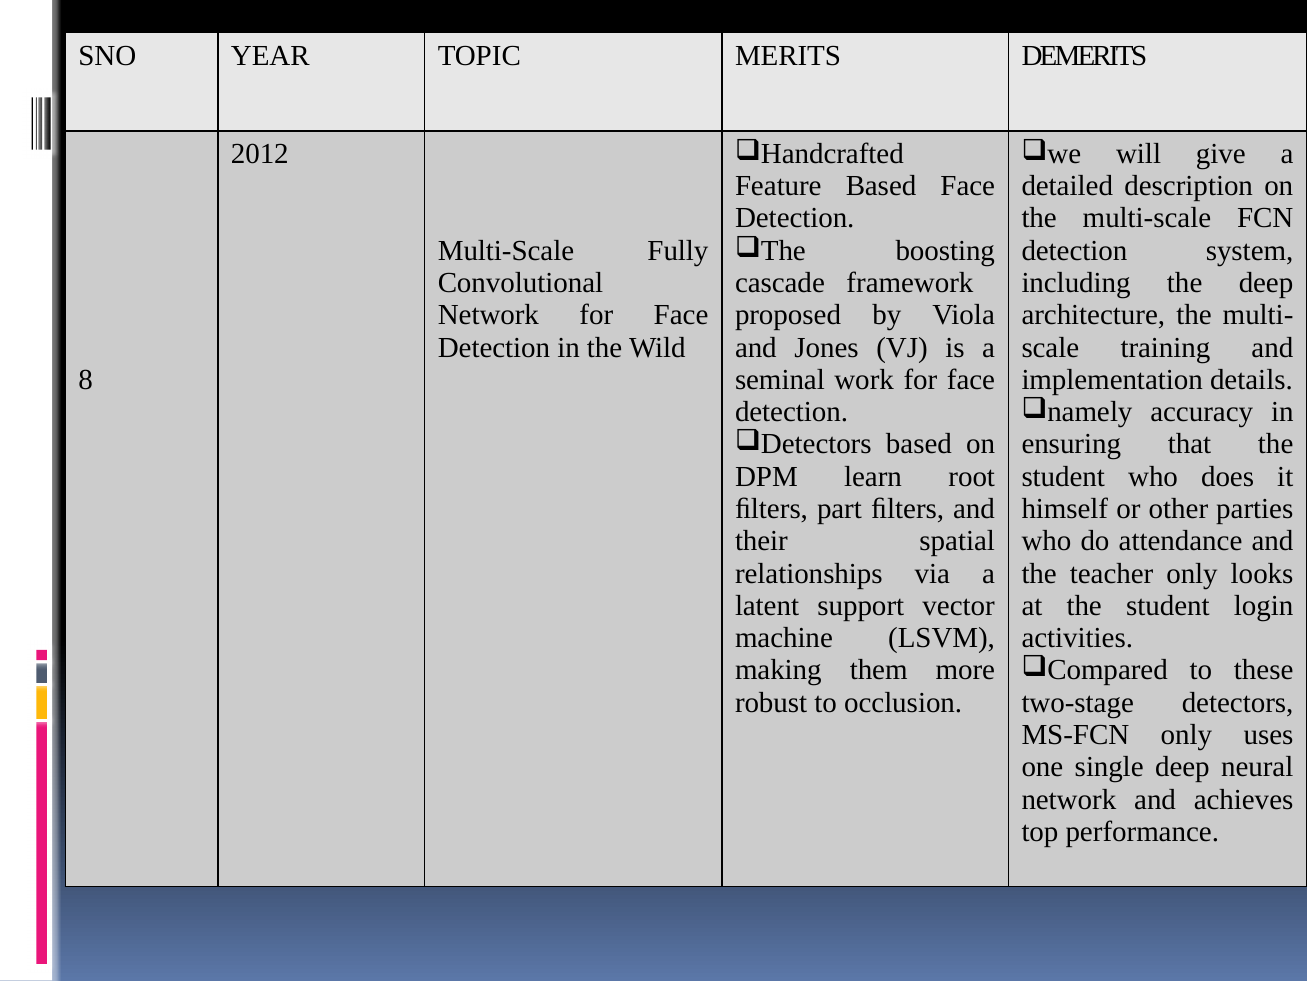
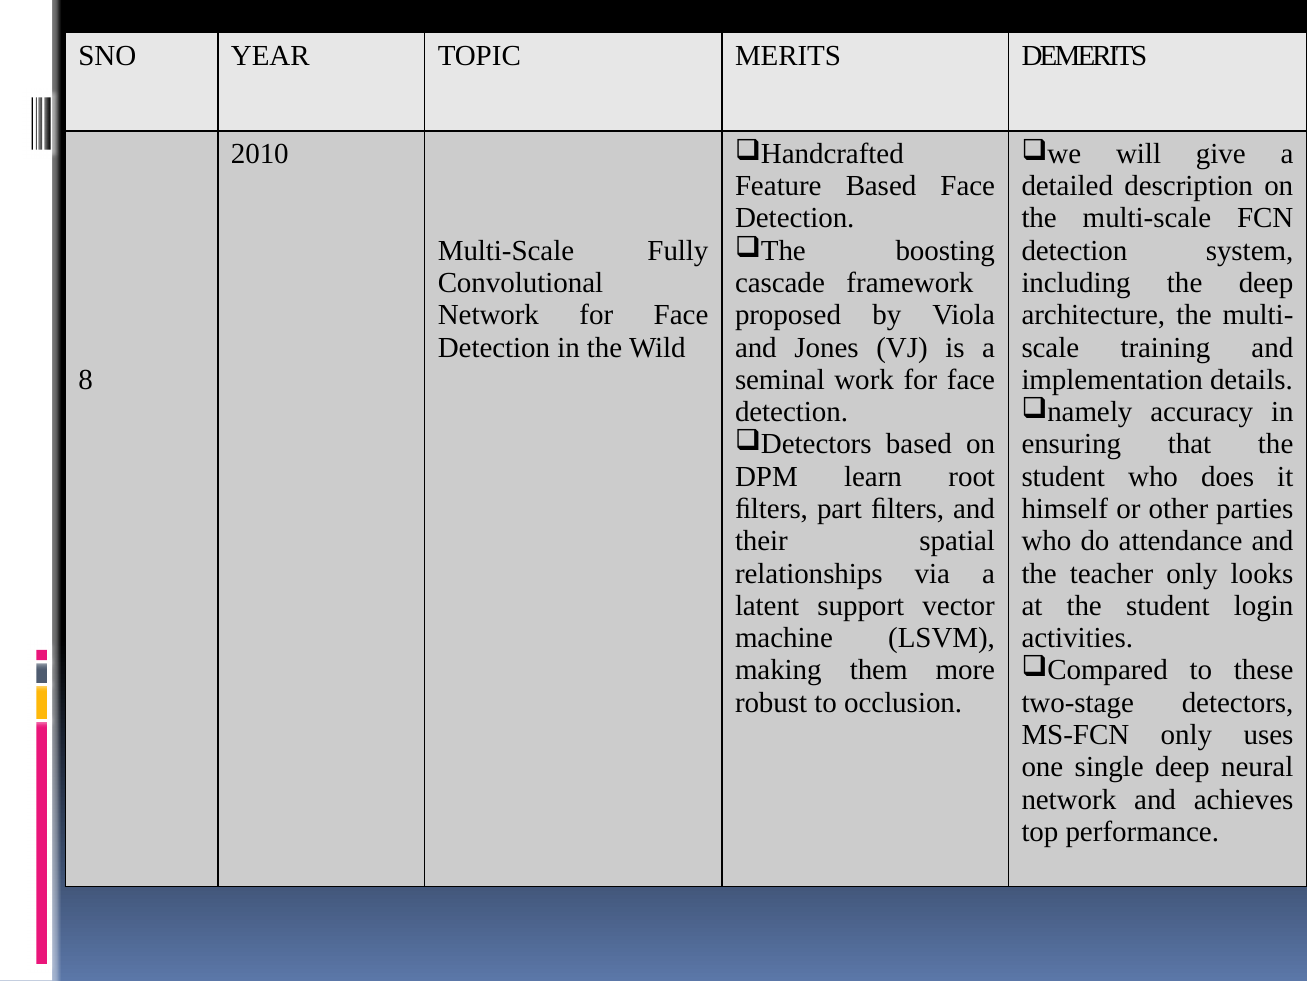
2012: 2012 -> 2010
